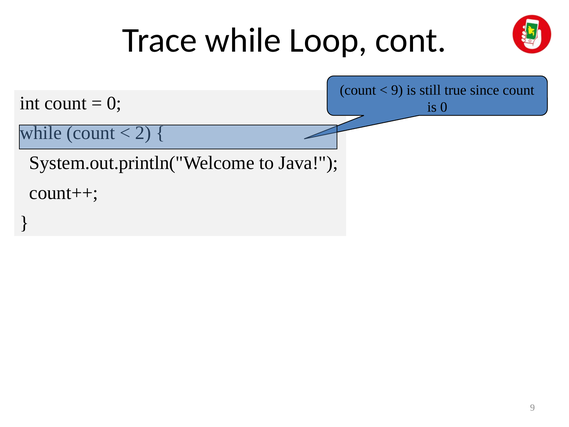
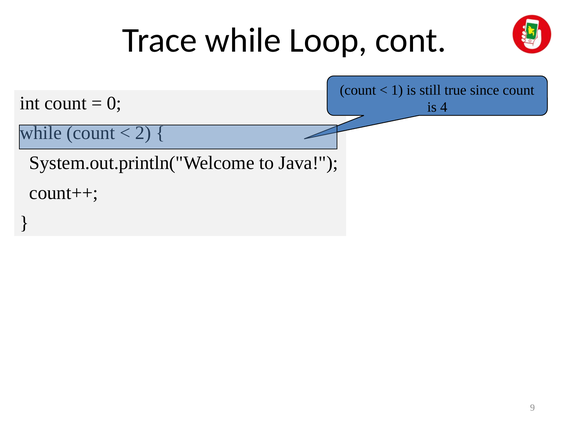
9 at (397, 90): 9 -> 1
is 0: 0 -> 4
